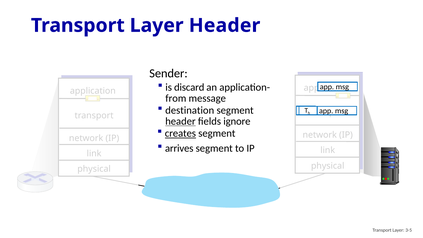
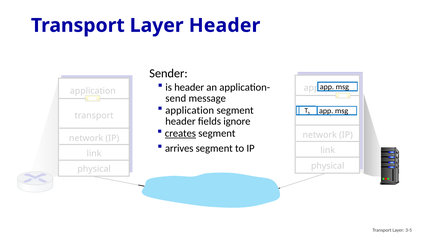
is discard: discard -> header
from: from -> send
destination at (190, 110): destination -> application
header at (180, 121) underline: present -> none
